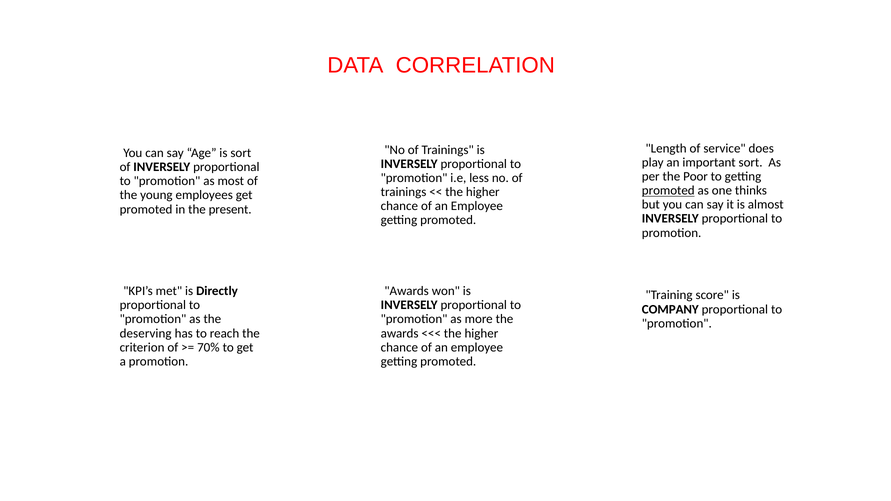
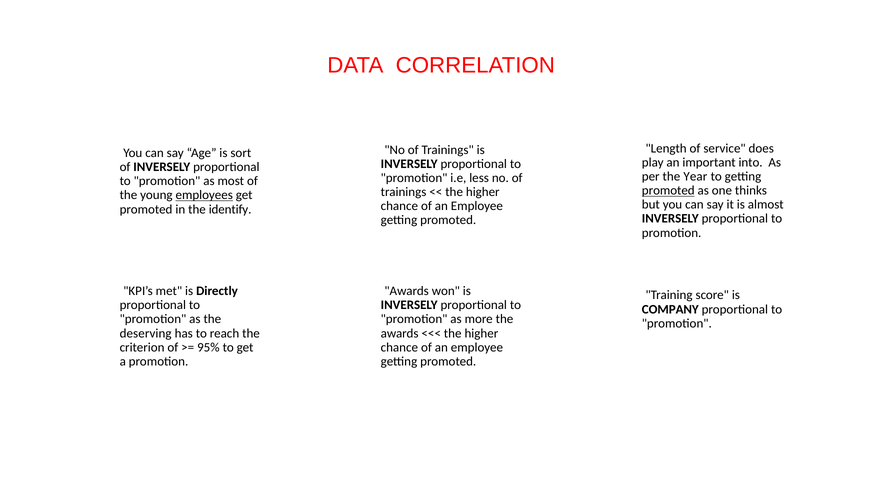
important sort: sort -> into
Poor: Poor -> Year
employees underline: none -> present
present: present -> identify
70%: 70% -> 95%
